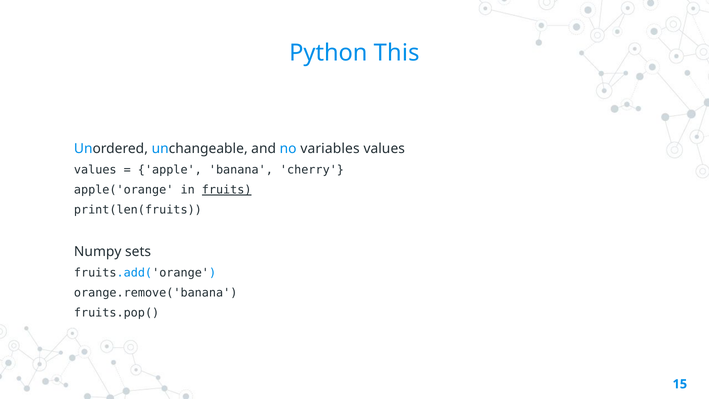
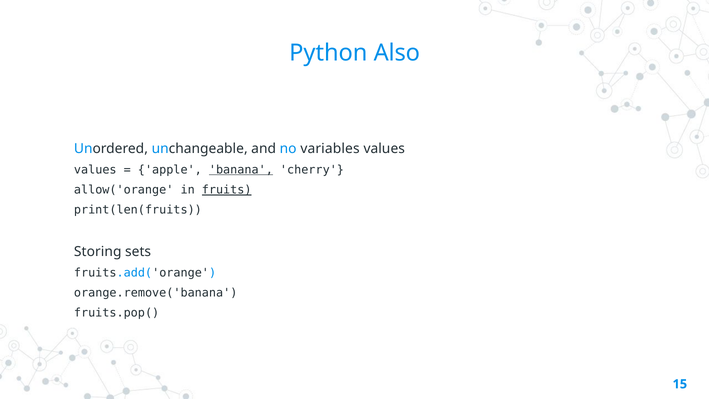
This: This -> Also
banana underline: none -> present
apple('orange: apple('orange -> allow('orange
Numpy: Numpy -> Storing
